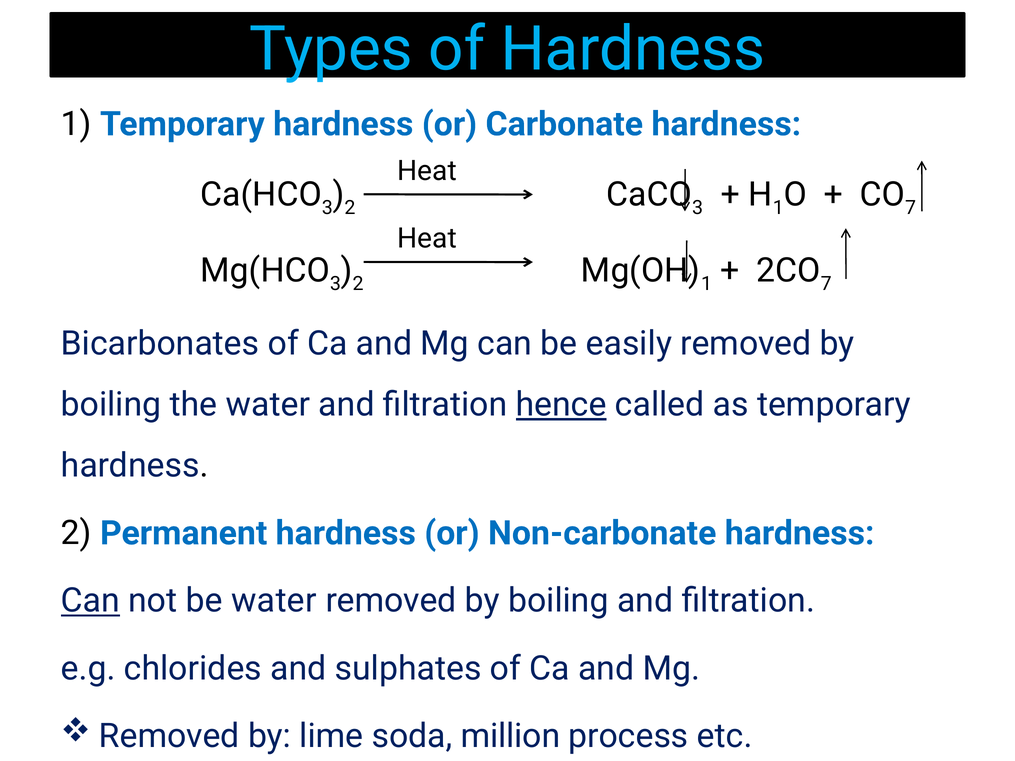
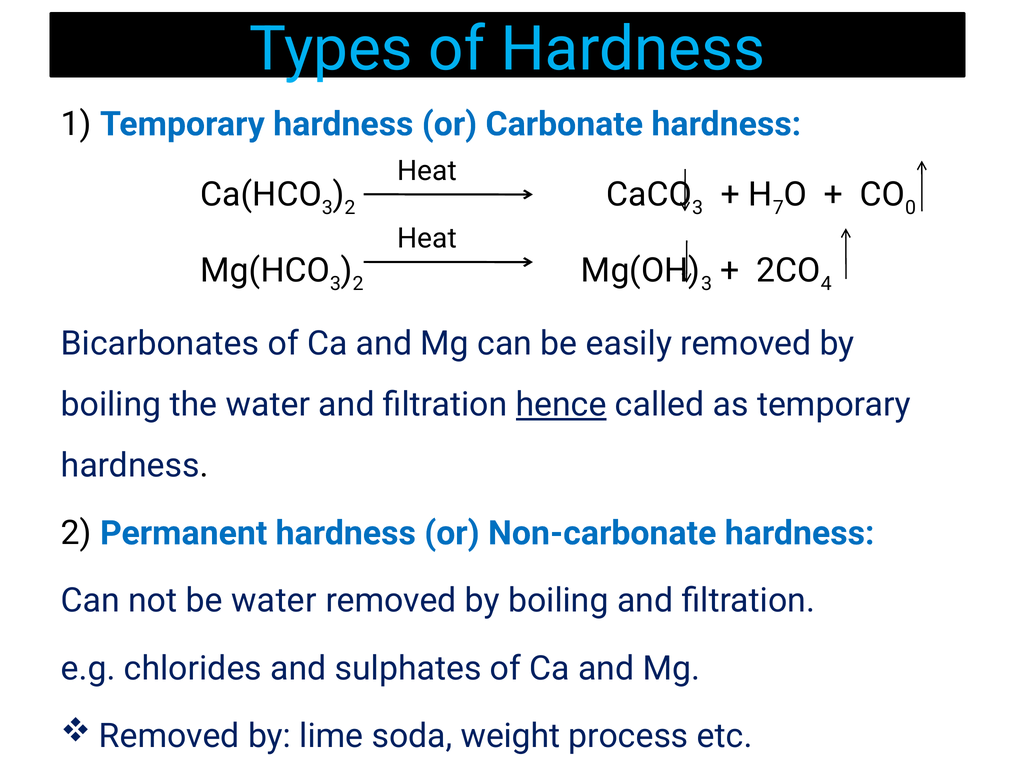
1 at (778, 208): 1 -> 7
7 at (911, 208): 7 -> 0
1 at (707, 284): 1 -> 3
7 at (826, 284): 7 -> 4
Can at (90, 601) underline: present -> none
million: million -> weight
